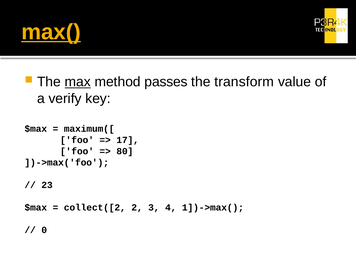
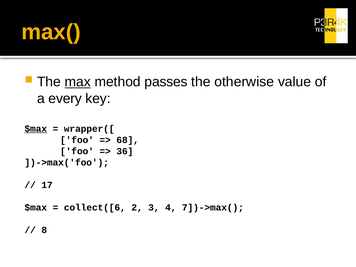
max( underline: present -> none
transform: transform -> otherwise
verify: verify -> every
$max at (36, 129) underline: none -> present
maximum([: maximum([ -> wrapper([
17: 17 -> 68
80: 80 -> 36
23: 23 -> 17
collect([2: collect([2 -> collect([6
1])->max(: 1])->max( -> 7])->max(
0: 0 -> 8
